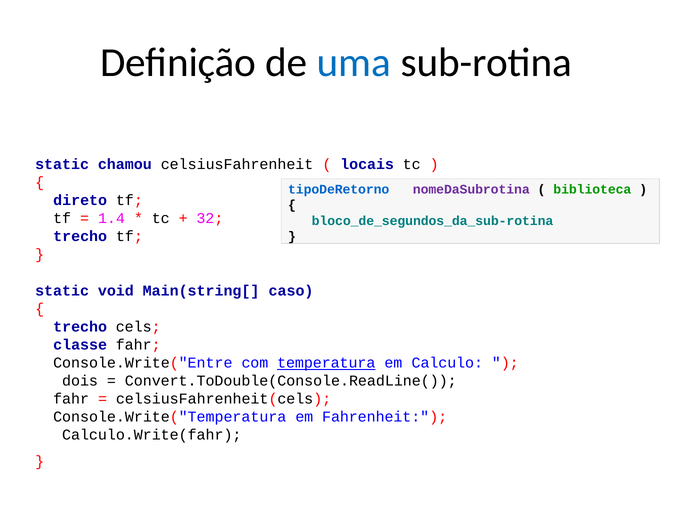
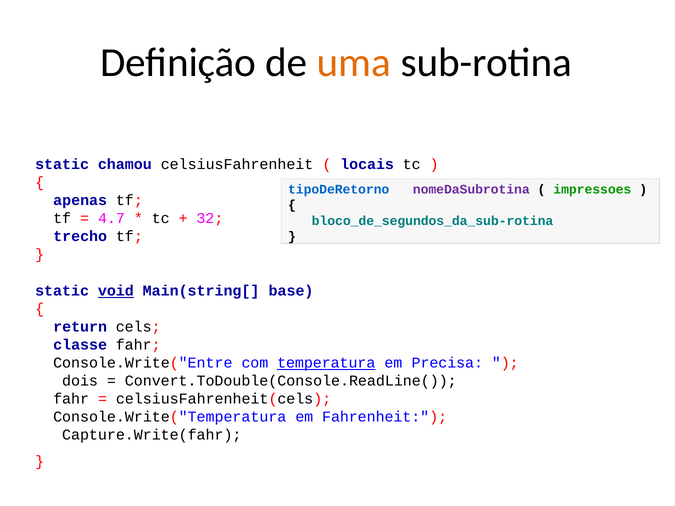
uma colour: blue -> orange
biblioteca: biblioteca -> impressoes
direto: direto -> apenas
1.4: 1.4 -> 4.7
void underline: none -> present
caso: caso -> base
trecho at (80, 327): trecho -> return
Calculo: Calculo -> Precisa
Calculo.Write(fahr: Calculo.Write(fahr -> Capture.Write(fahr
